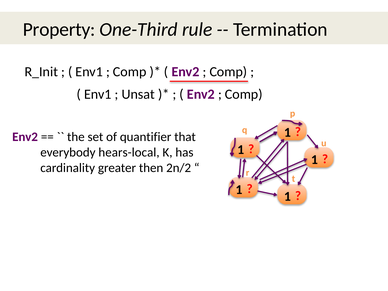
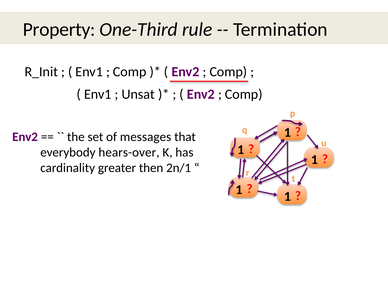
quantifier: quantifier -> messages
hears-local: hears-local -> hears-over
2n/2: 2n/2 -> 2n/1
